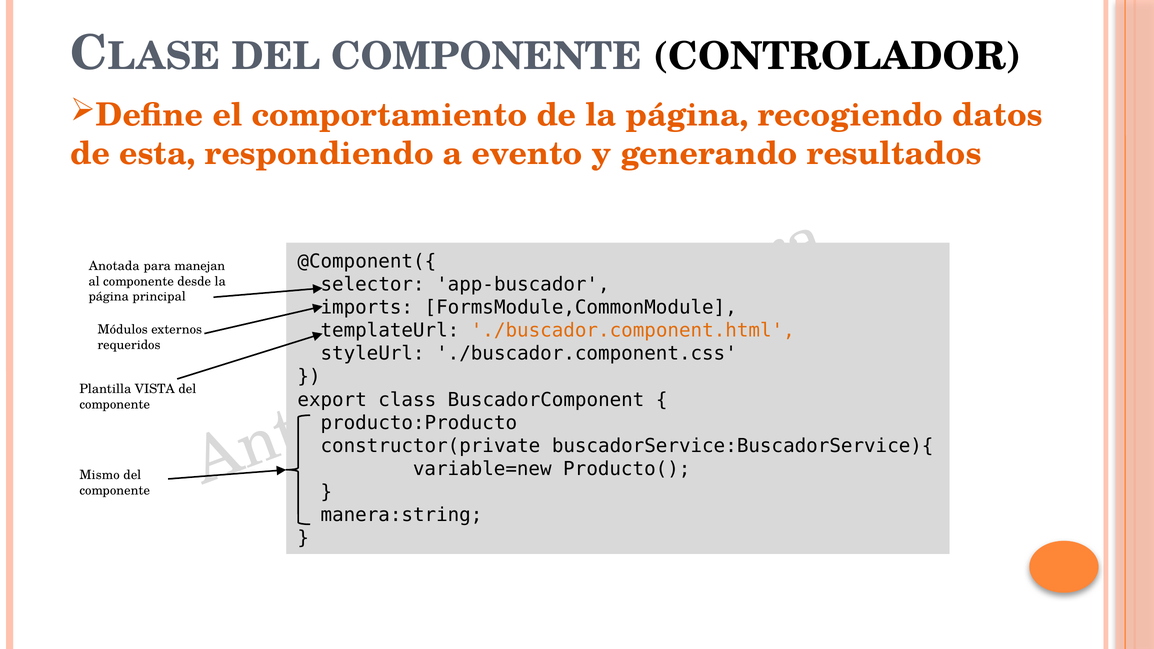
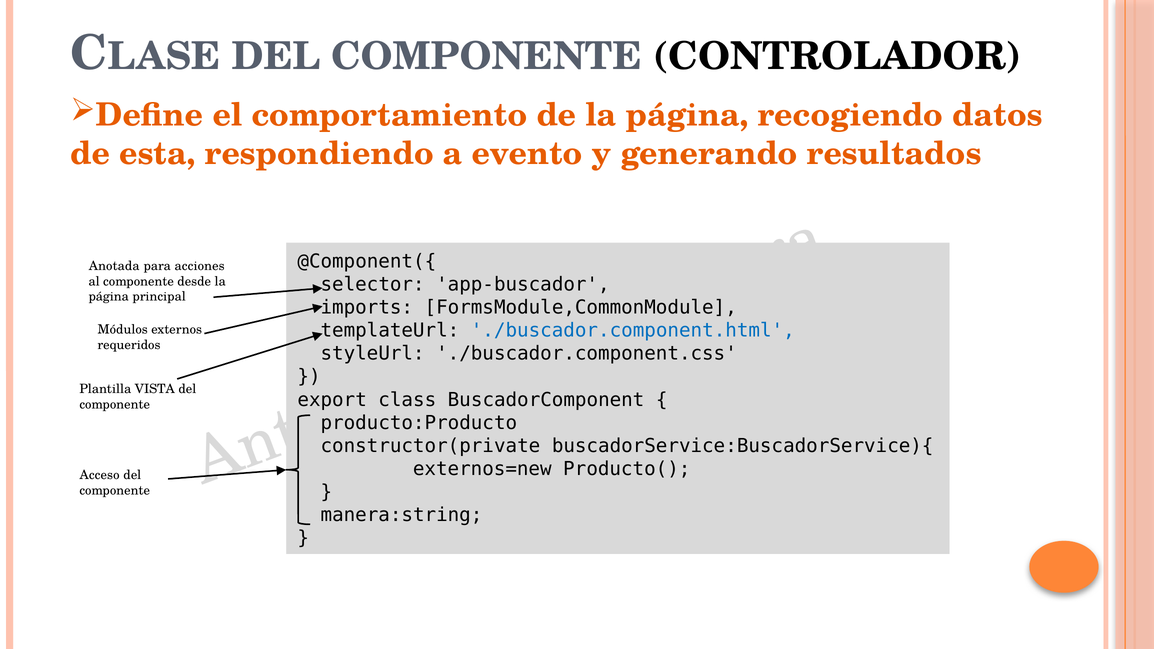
manejan: manejan -> acciones
./buscador.component.html colour: orange -> blue
variable=new: variable=new -> externos=new
Mismo: Mismo -> Acceso
